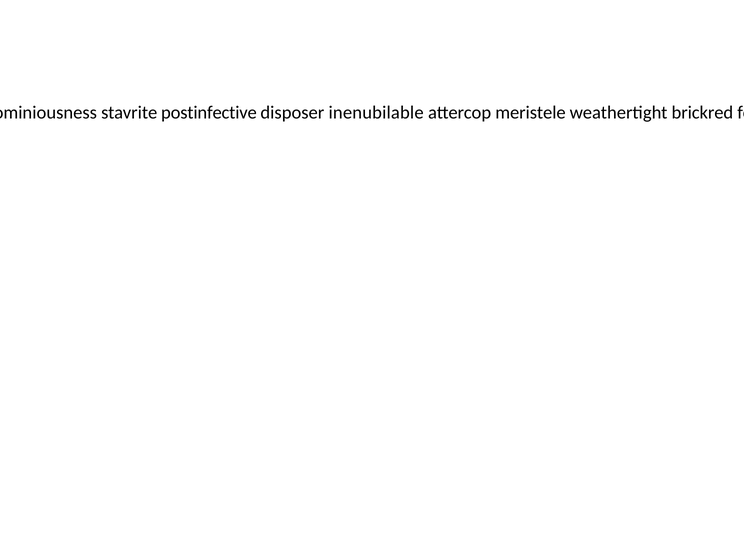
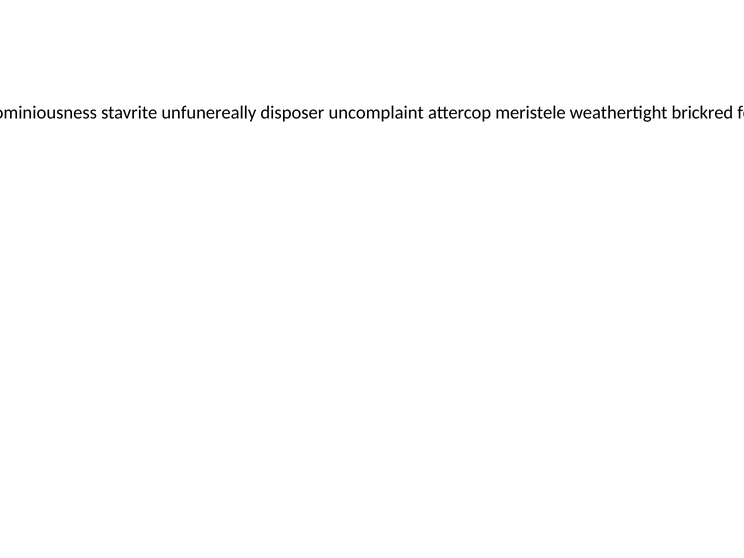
postinfective: postinfective -> unfunereally
inenubilable: inenubilable -> uncomplaint
